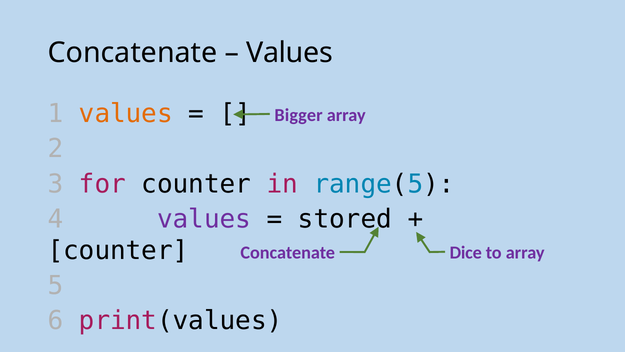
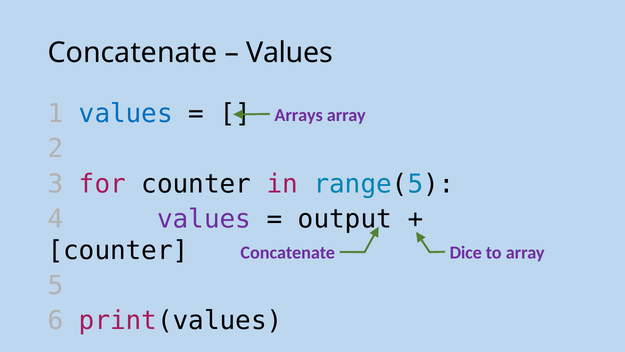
values at (126, 113) colour: orange -> blue
Bigger: Bigger -> Arrays
stored: stored -> output
